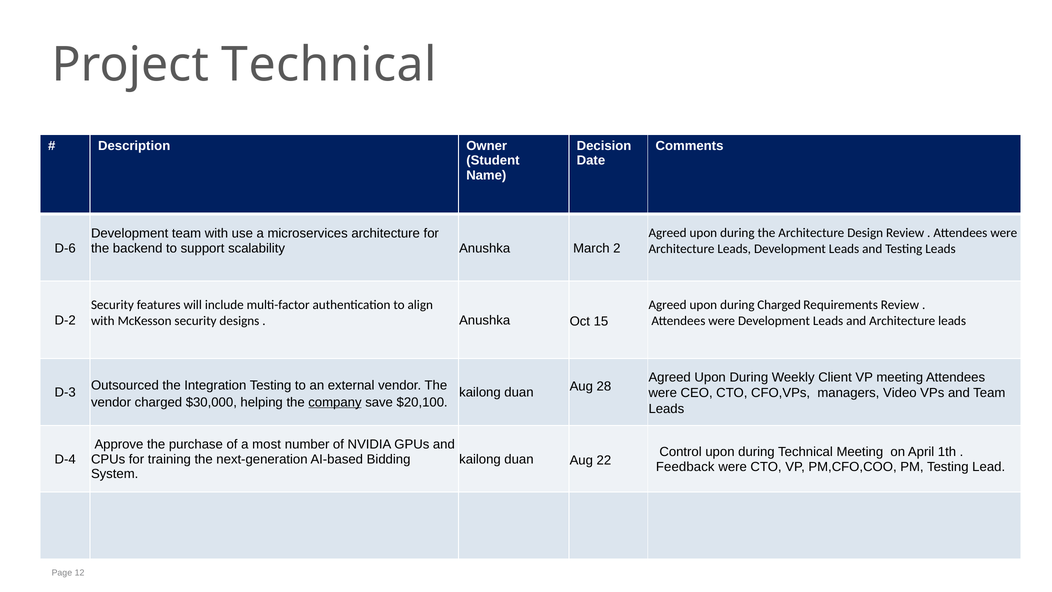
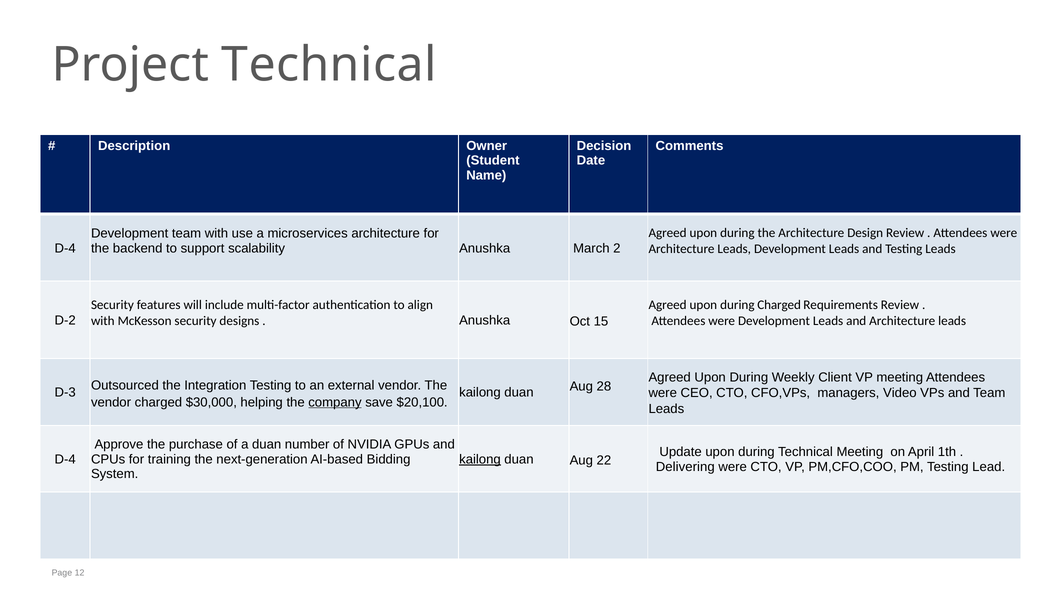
D-6 at (65, 248): D-6 -> D-4
a most: most -> duan
Control: Control -> Update
kailong at (480, 459) underline: none -> present
Feedback: Feedback -> Delivering
